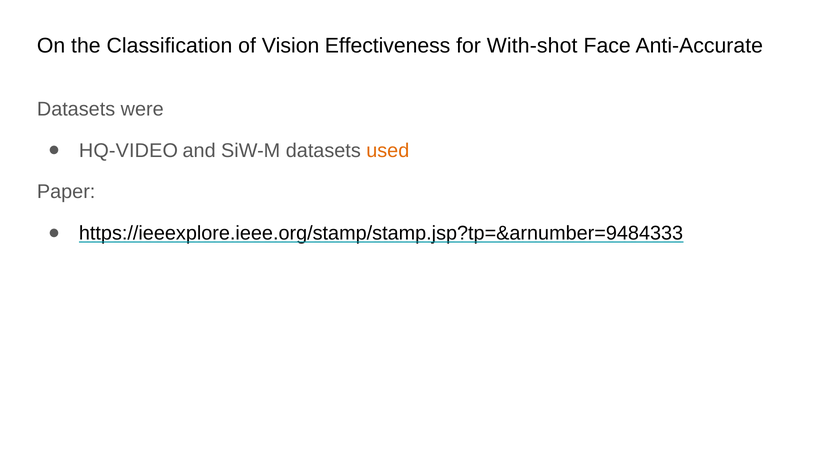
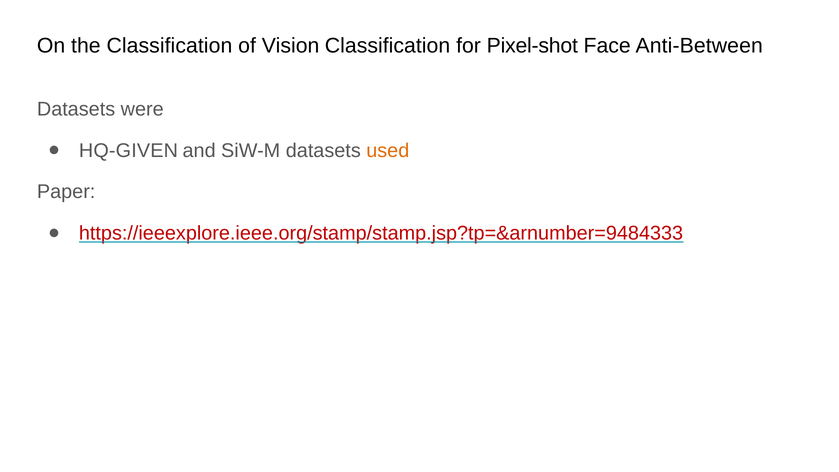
Vision Effectiveness: Effectiveness -> Classification
With-shot: With-shot -> Pixel-shot
Anti-Accurate: Anti-Accurate -> Anti-Between
HQ-VIDEO: HQ-VIDEO -> HQ-GIVEN
https://ieeexplore.ieee.org/stamp/stamp.jsp?tp=&arnumber=9484333 colour: black -> red
